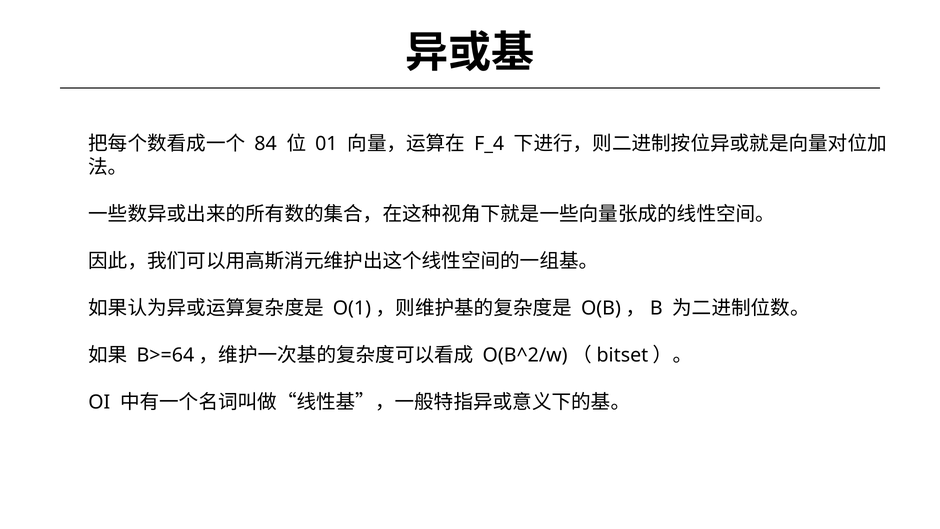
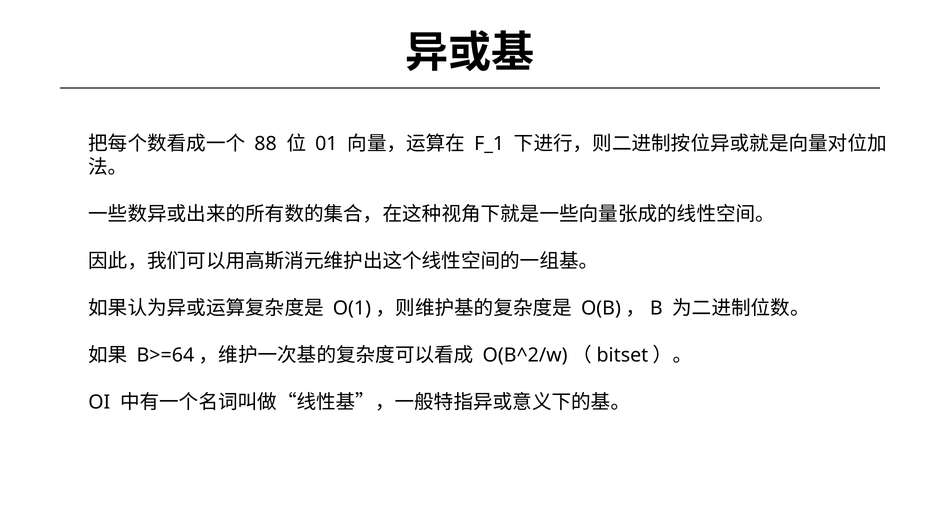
84: 84 -> 88
F_4: F_4 -> F_1
